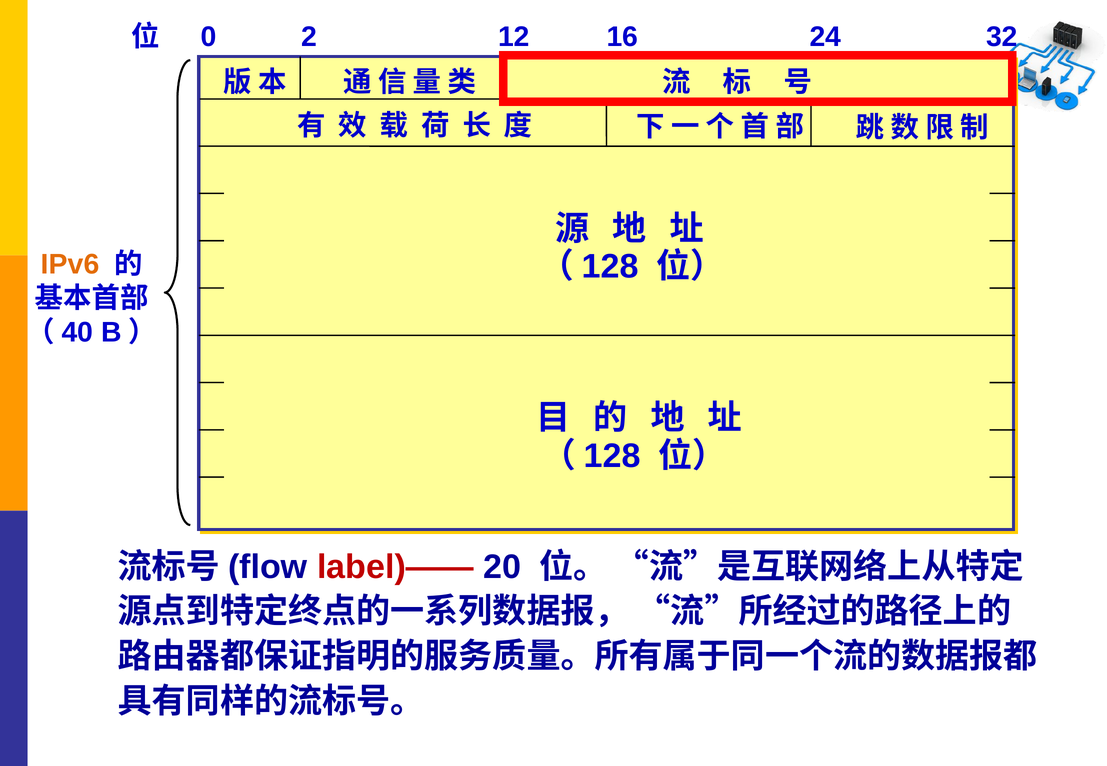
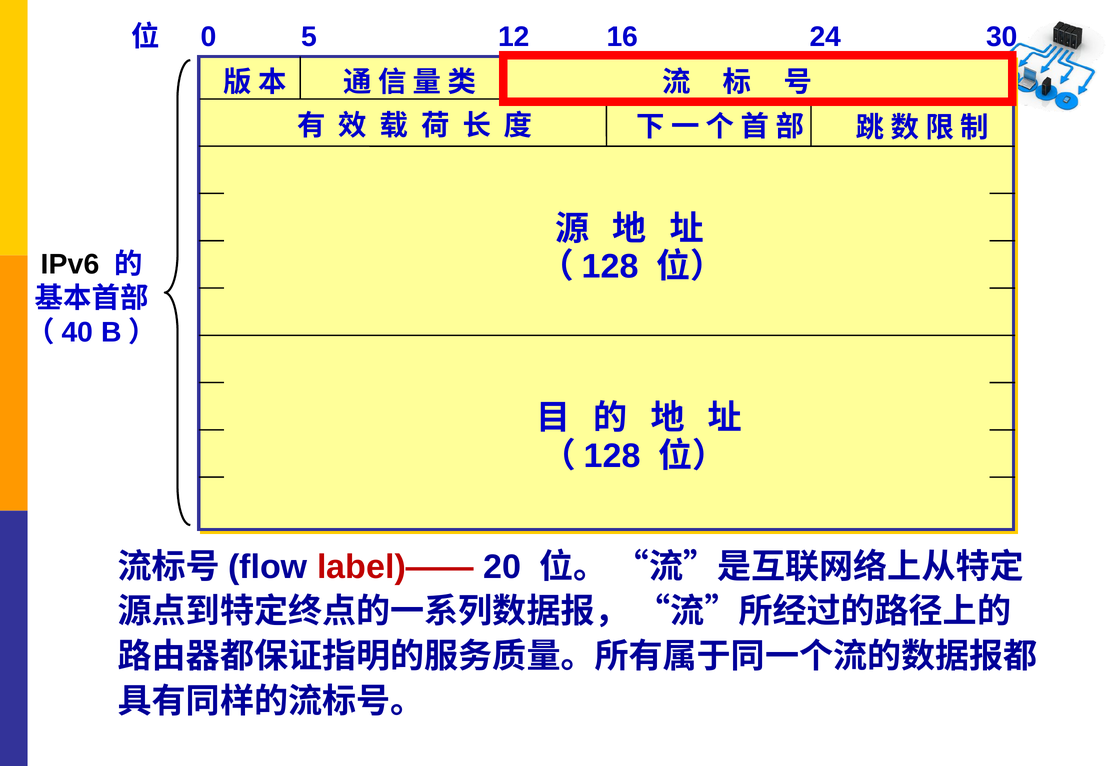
2: 2 -> 5
32: 32 -> 30
IPv6 colour: orange -> black
